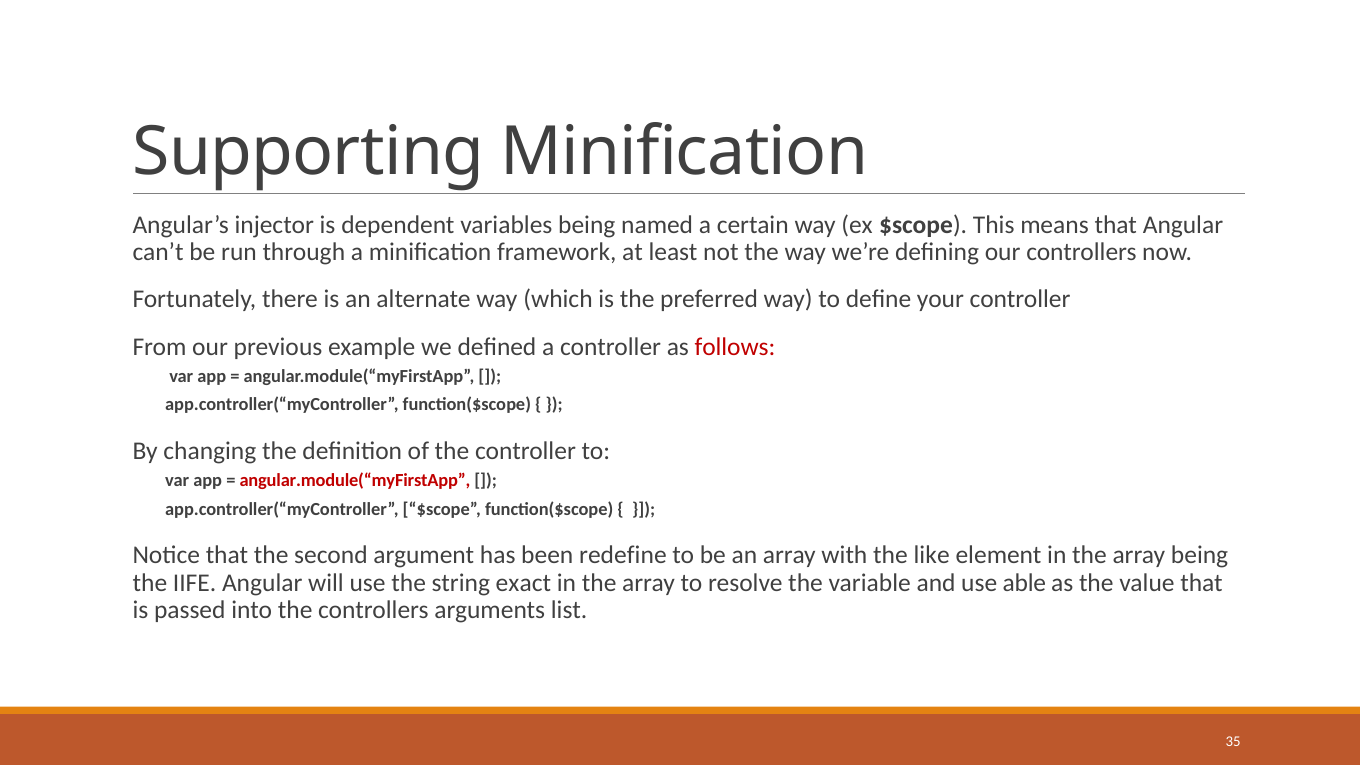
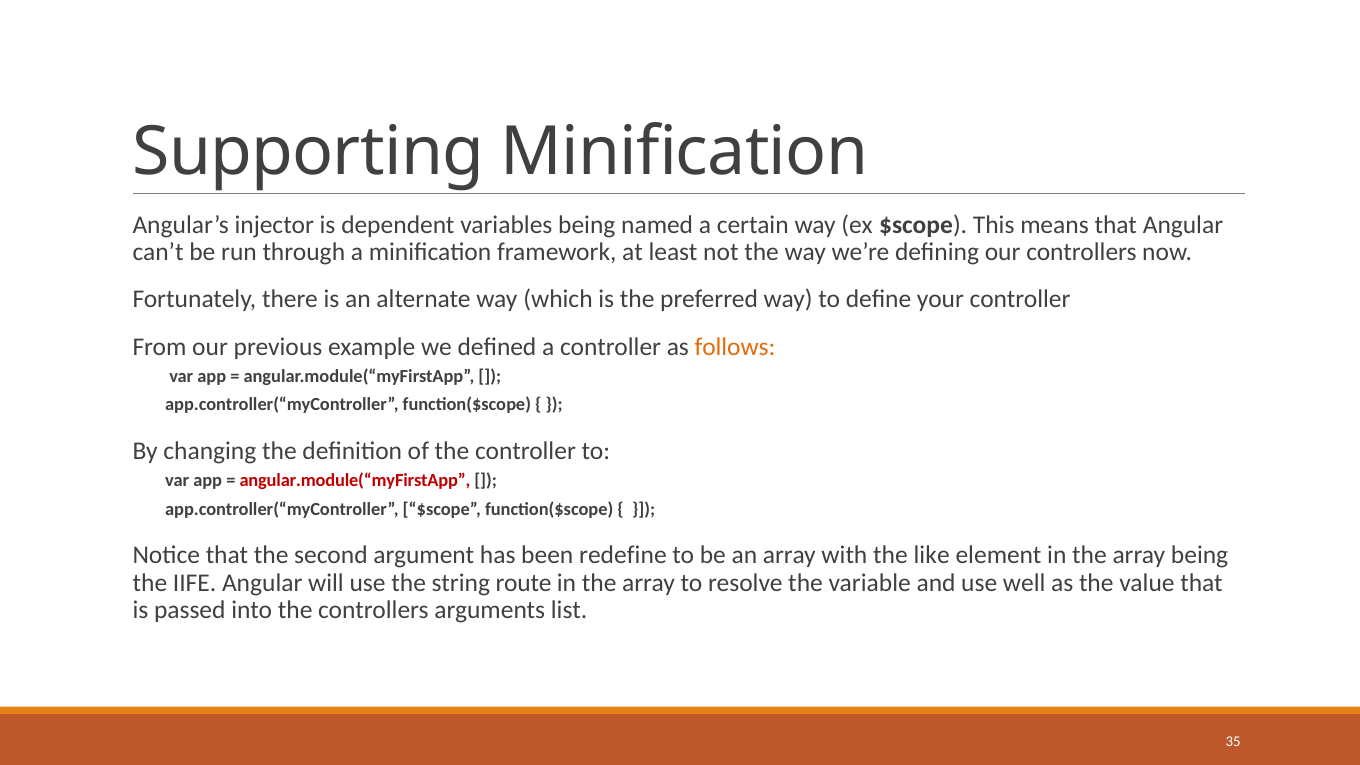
follows colour: red -> orange
exact: exact -> route
able: able -> well
